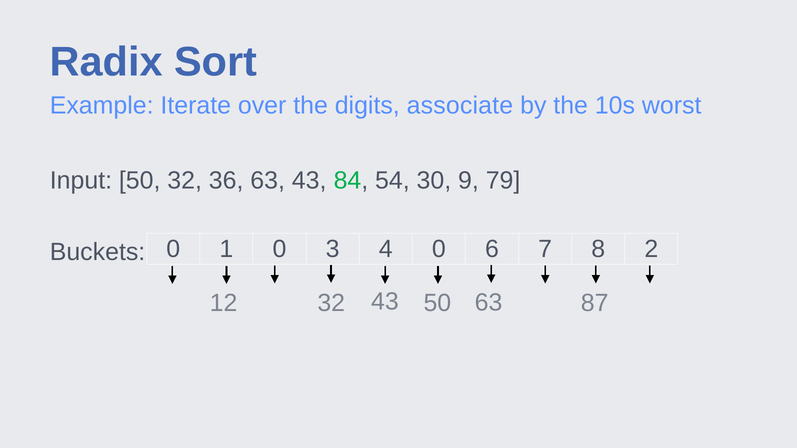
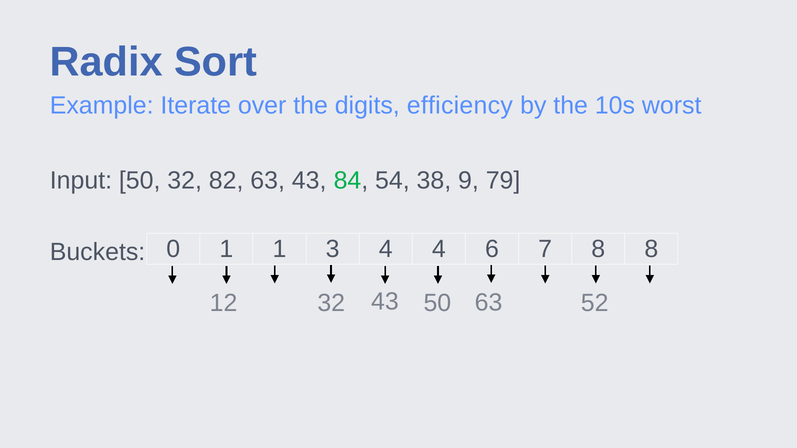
associate: associate -> efficiency
36: 36 -> 82
30: 30 -> 38
1 0: 0 -> 1
4 0: 0 -> 4
8 2: 2 -> 8
87: 87 -> 52
